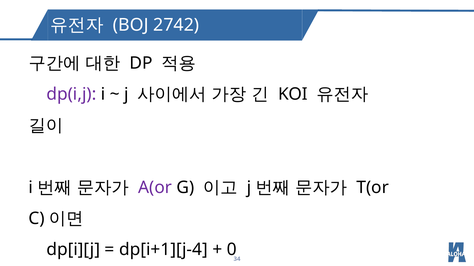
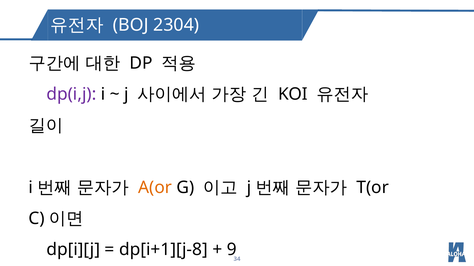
2742: 2742 -> 2304
A(or colour: purple -> orange
dp[i+1][j-4: dp[i+1][j-4 -> dp[i+1][j-8
0: 0 -> 9
